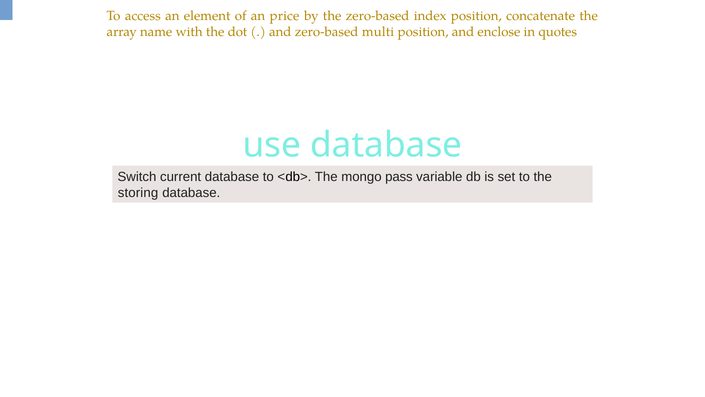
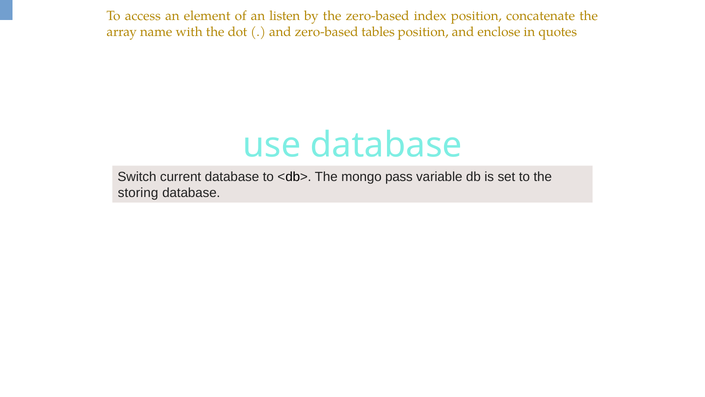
price: price -> listen
multi: multi -> tables
